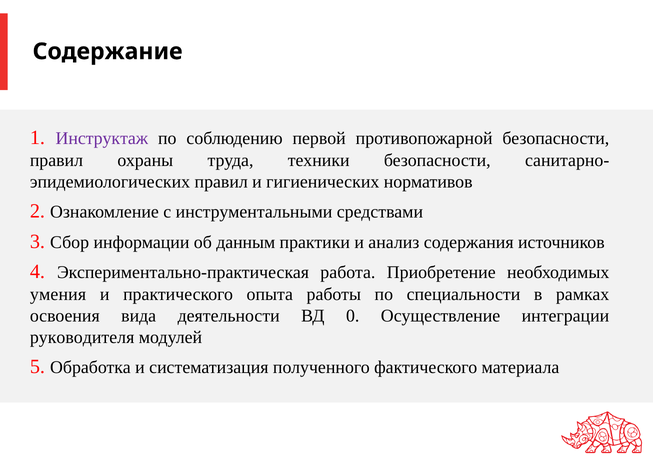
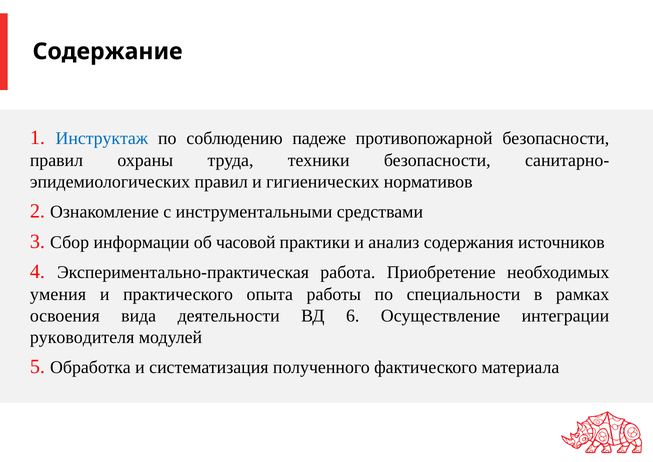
Инструктаж colour: purple -> blue
первой: первой -> падеже
данным: данным -> часовой
0: 0 -> 6
